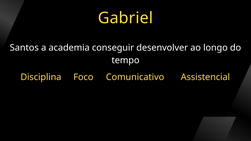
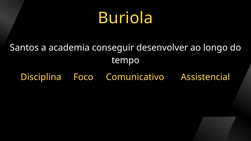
Gabriel: Gabriel -> Buriola
